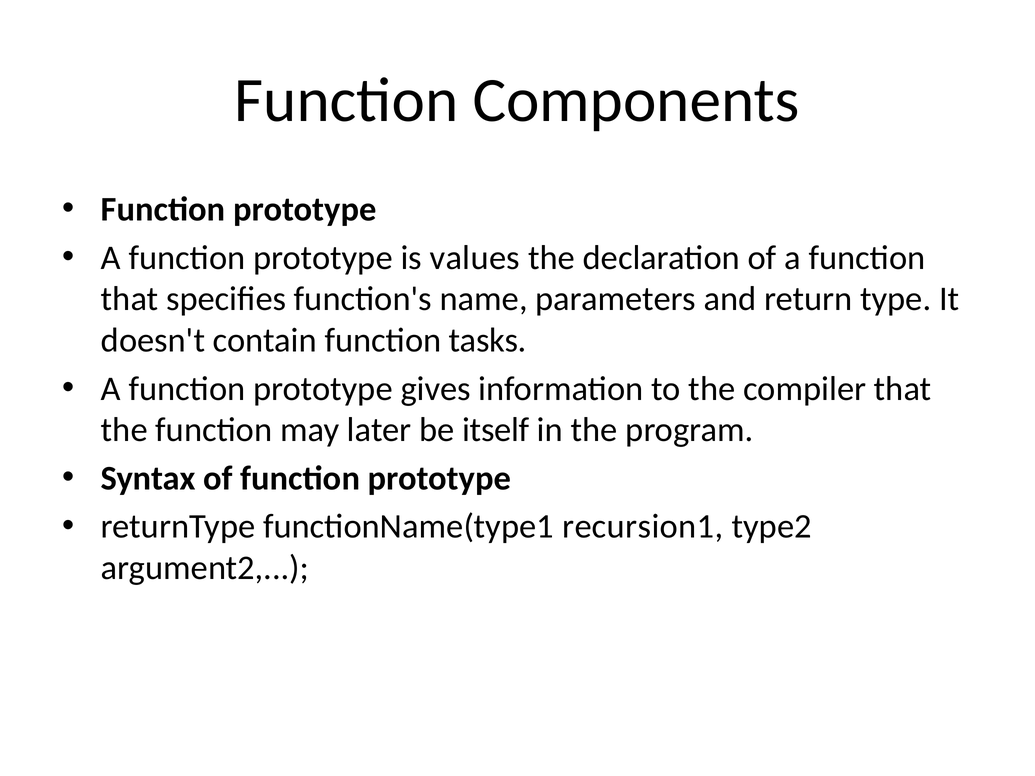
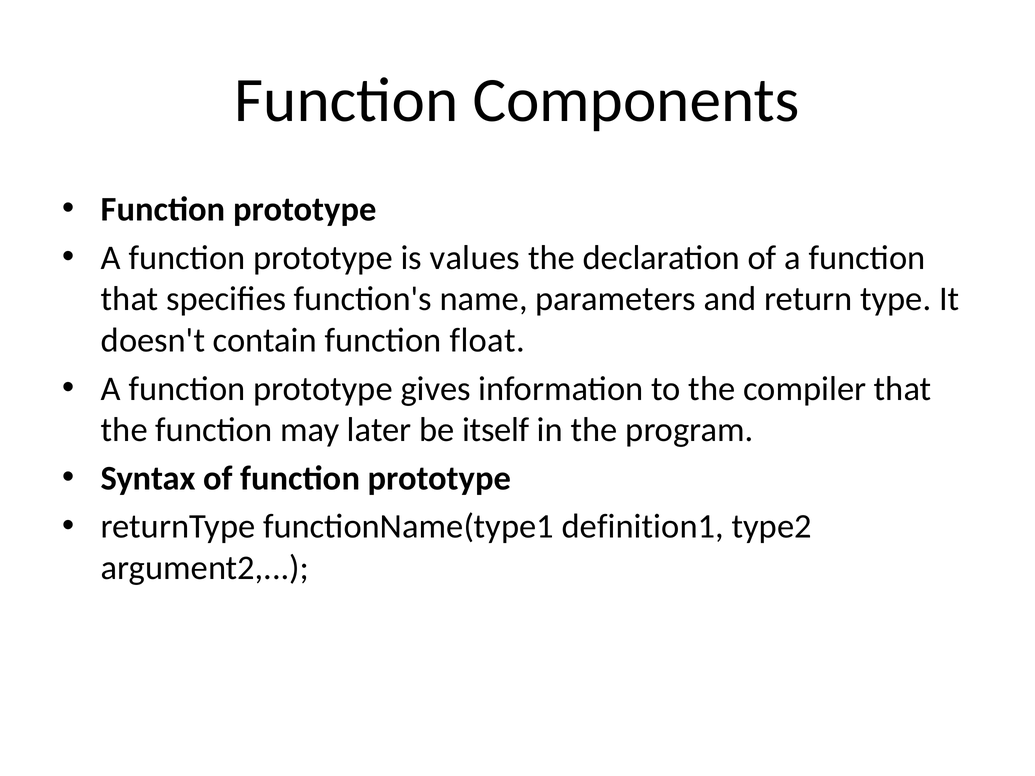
tasks: tasks -> float
recursion1: recursion1 -> definition1
